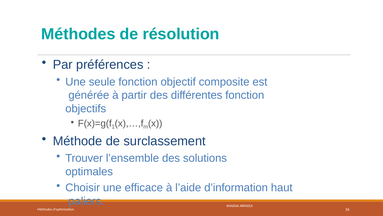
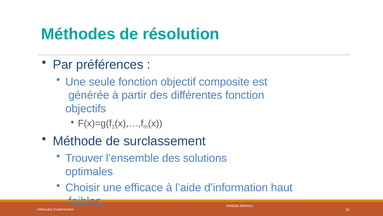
paliers: paliers -> faibles
